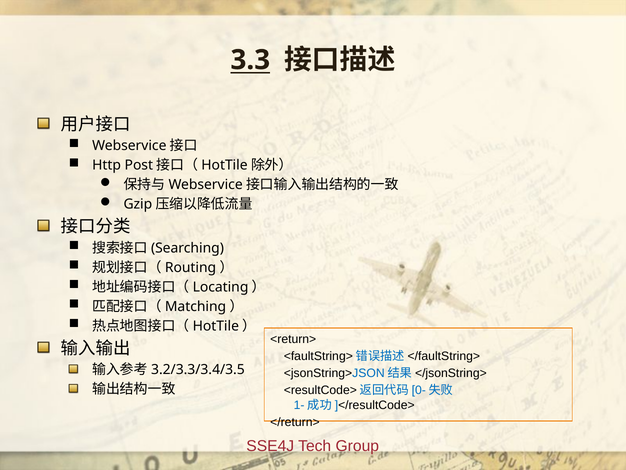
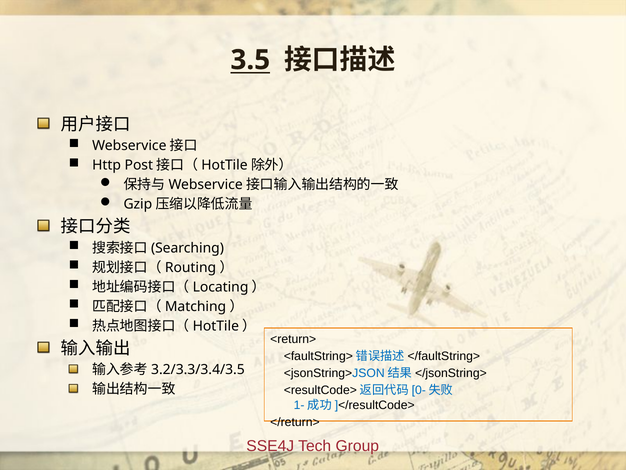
3.3: 3.3 -> 3.5
